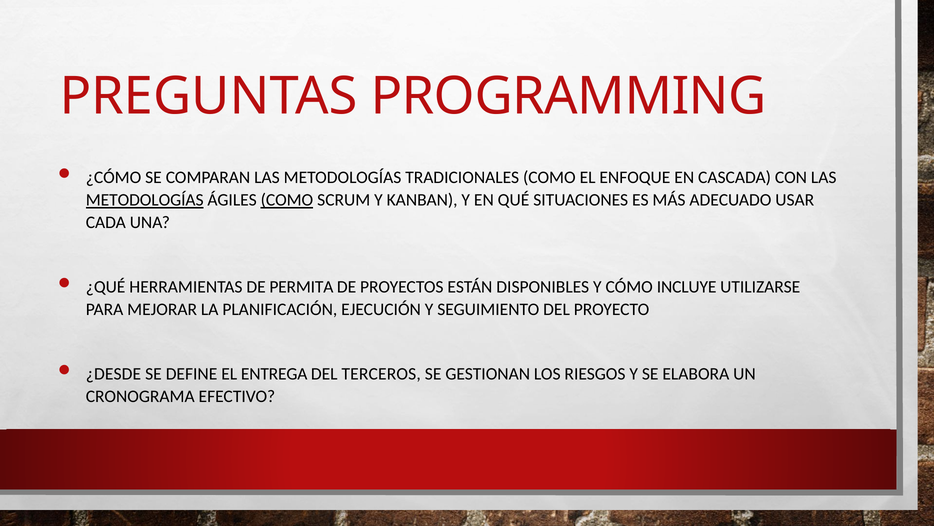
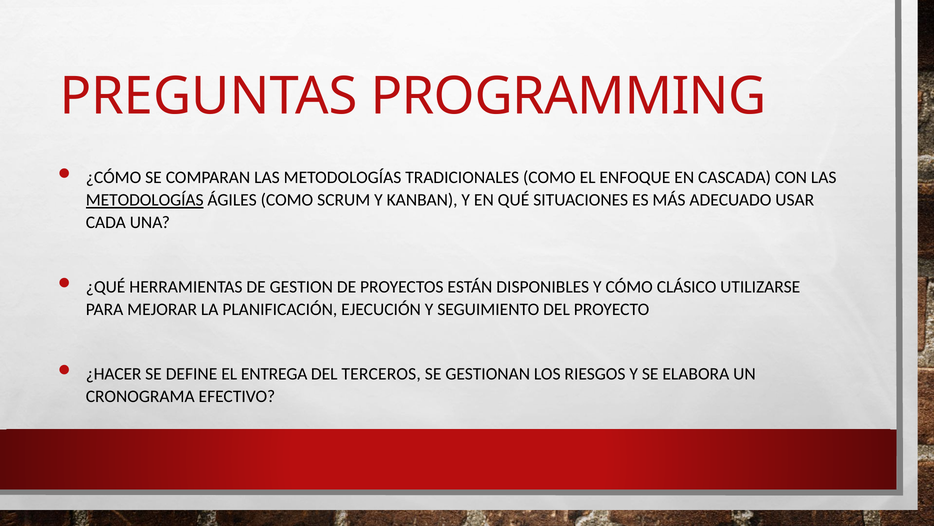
COMO at (287, 200) underline: present -> none
PERMITA: PERMITA -> GESTION
INCLUYE: INCLUYE -> CLÁSICO
¿DESDE: ¿DESDE -> ¿HACER
